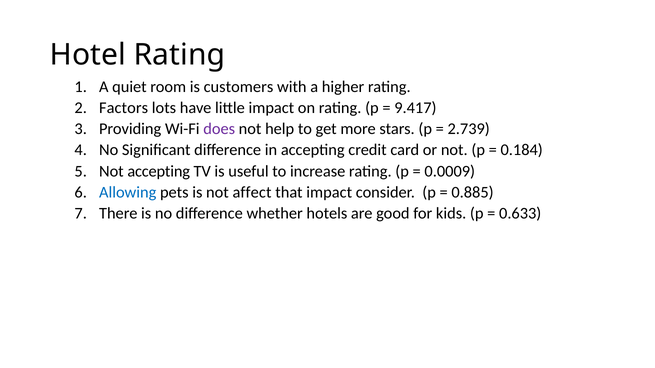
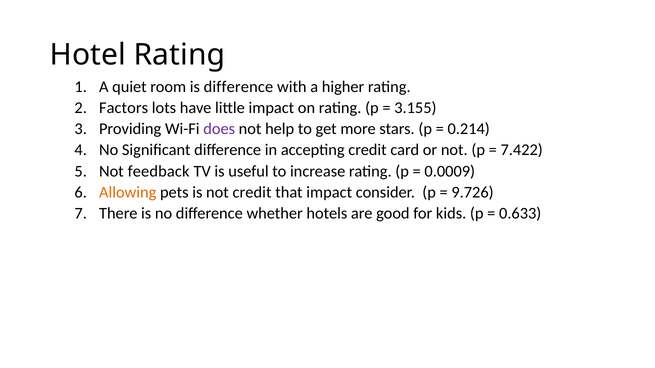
is customers: customers -> difference
9.417: 9.417 -> 3.155
2.739: 2.739 -> 0.214
0.184: 0.184 -> 7.422
Not accepting: accepting -> feedback
Allowing colour: blue -> orange
not affect: affect -> credit
0.885: 0.885 -> 9.726
